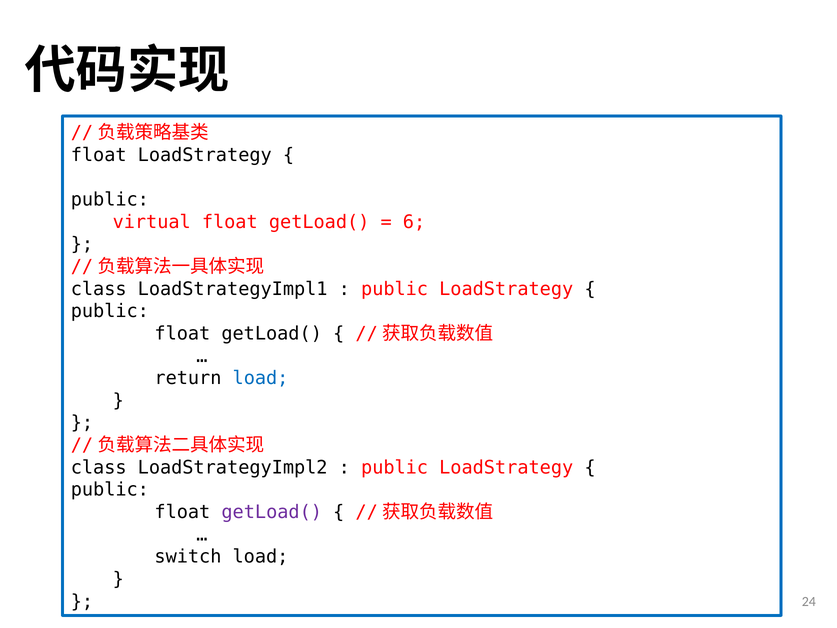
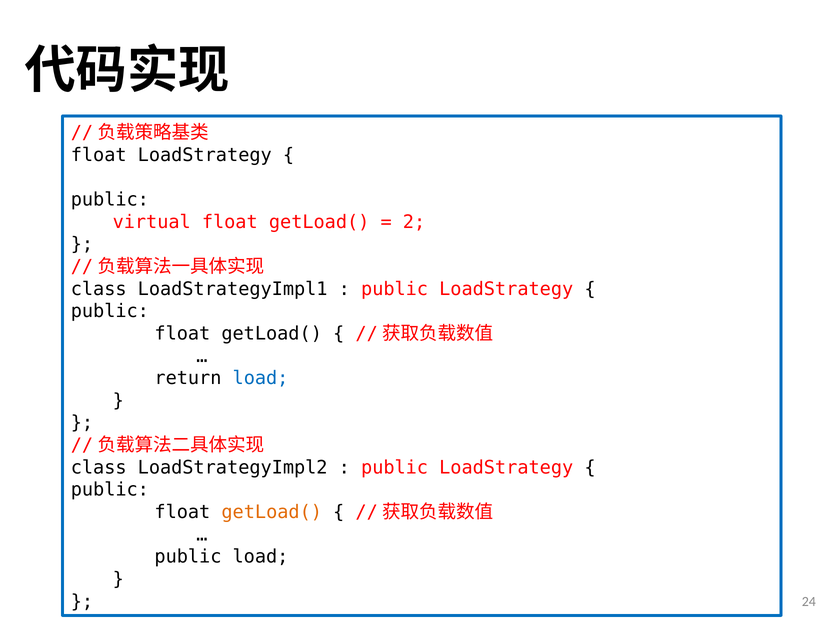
6: 6 -> 2
getLoad( at (272, 512) colour: purple -> orange
switch at (188, 557): switch -> public
